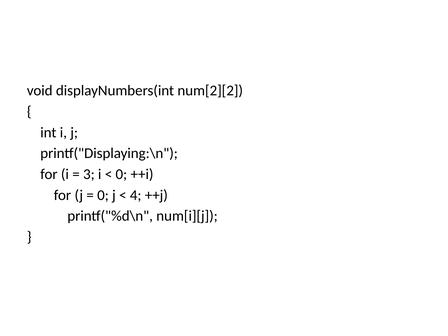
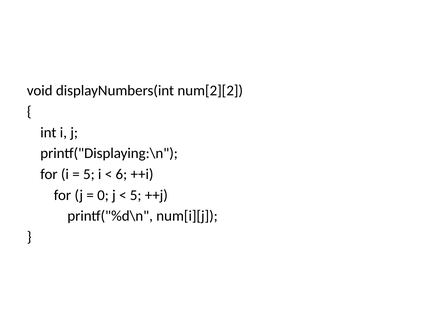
3 at (89, 174): 3 -> 5
0 at (121, 174): 0 -> 6
4 at (136, 195): 4 -> 5
